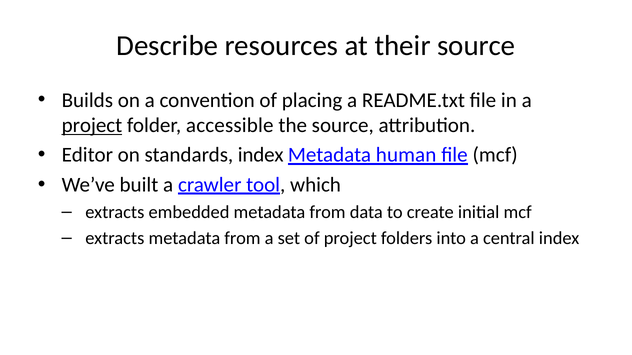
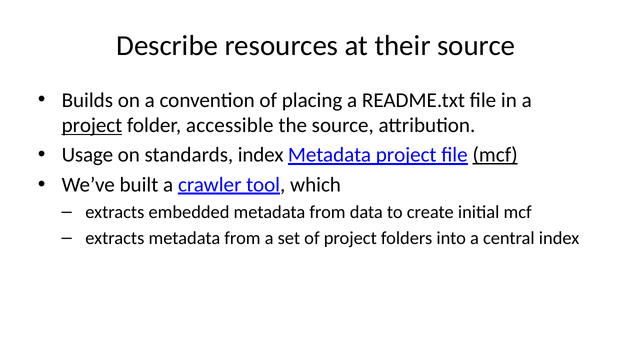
Editor: Editor -> Usage
Metadata human: human -> project
mcf at (495, 155) underline: none -> present
